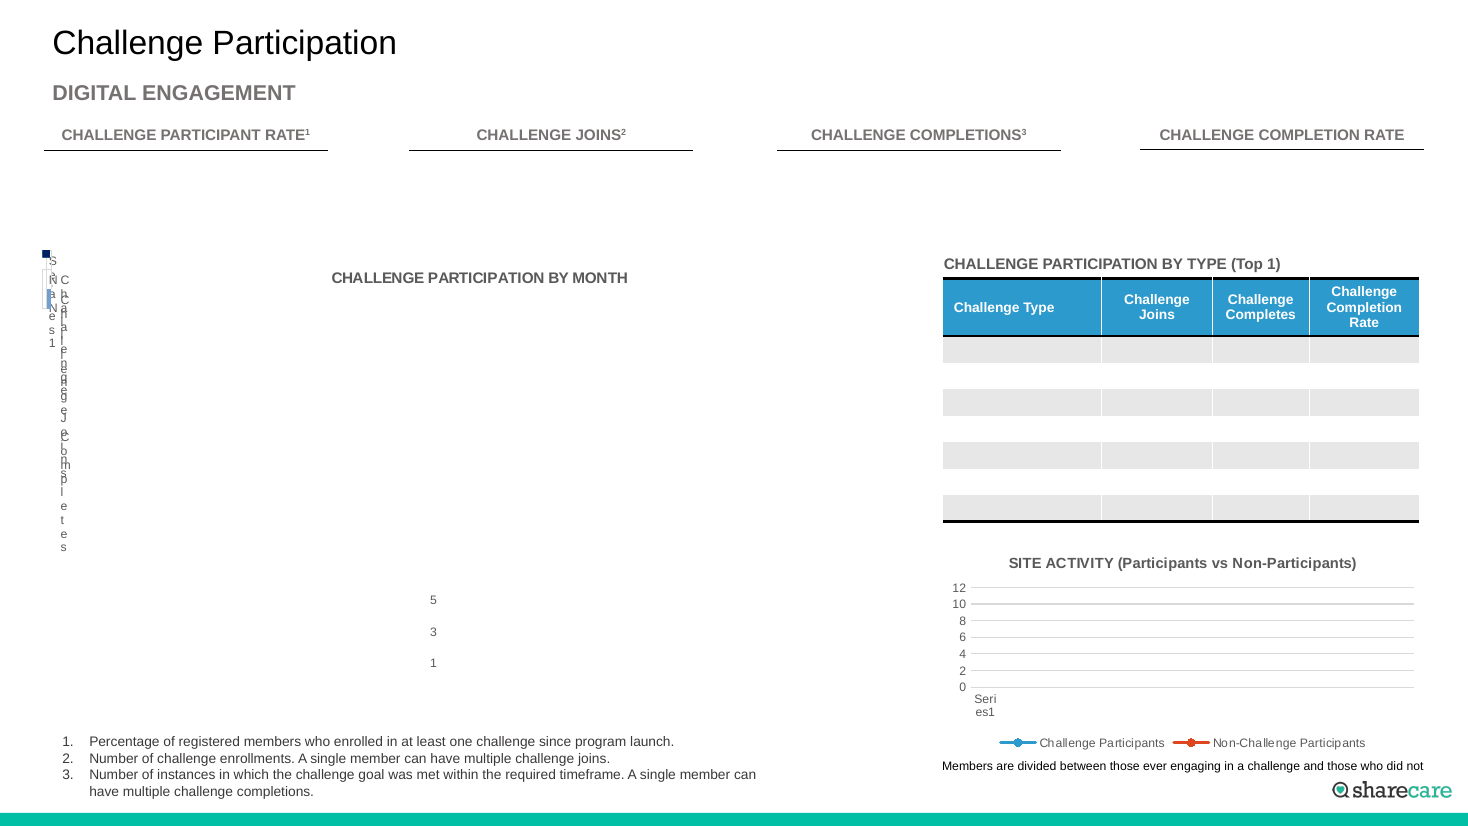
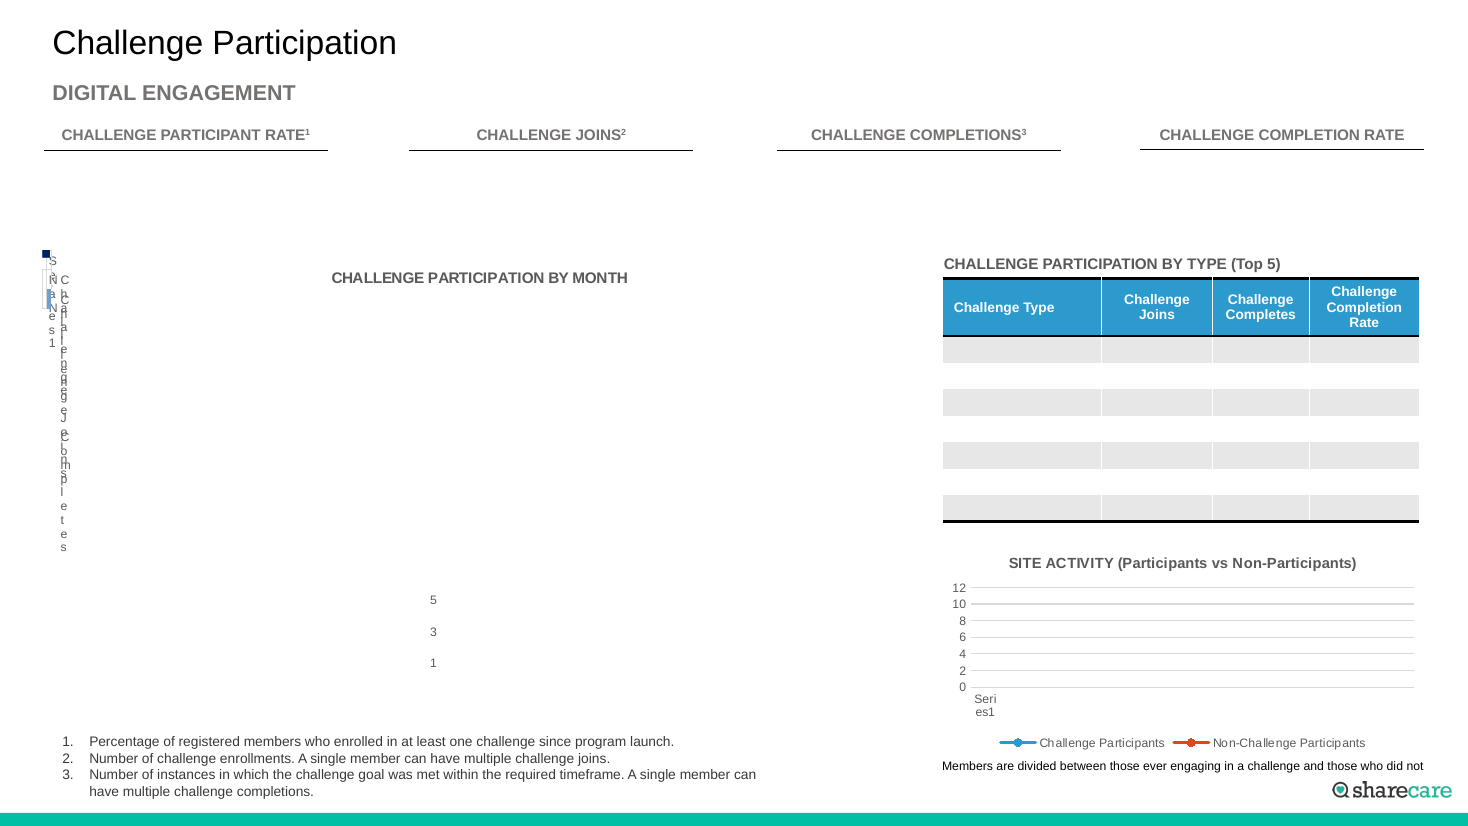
Top 1: 1 -> 5
